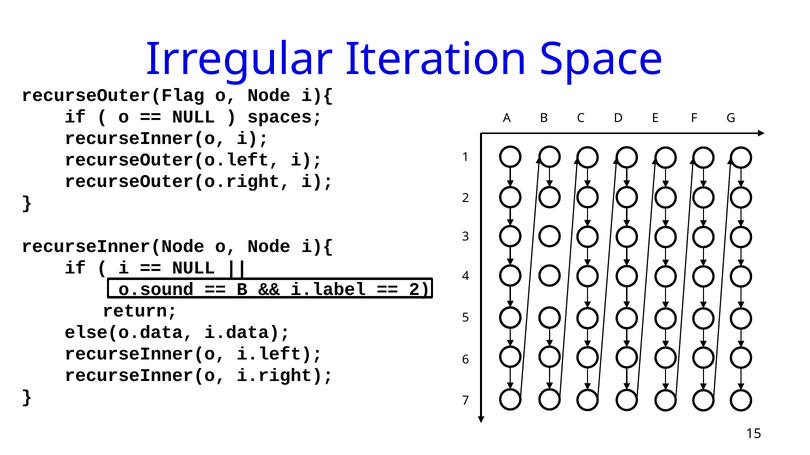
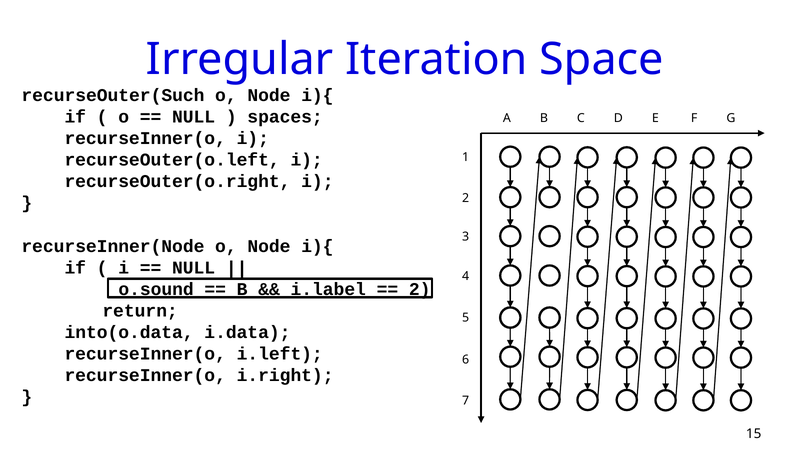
recurseOuter(Flag: recurseOuter(Flag -> recurseOuter(Such
else(o.data: else(o.data -> into(o.data
